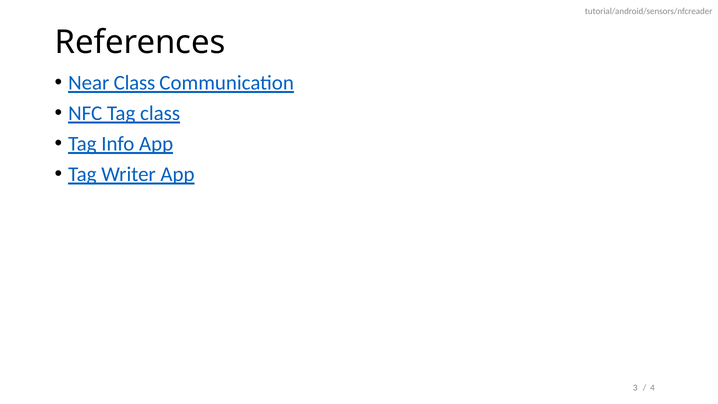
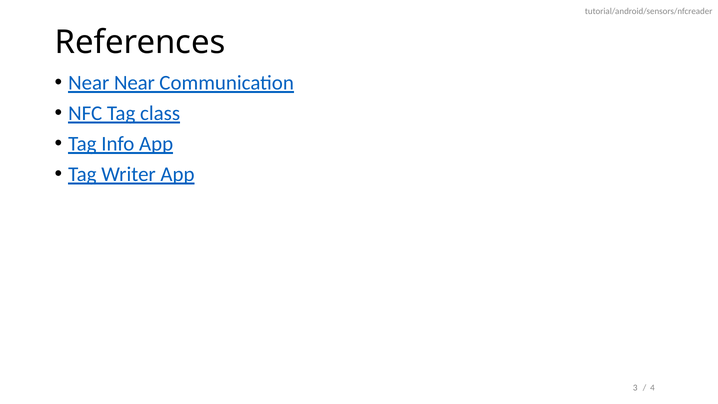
Near Class: Class -> Near
